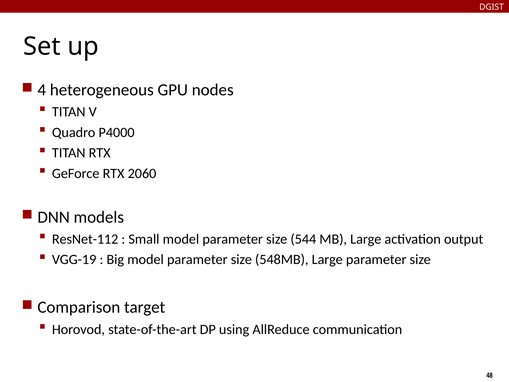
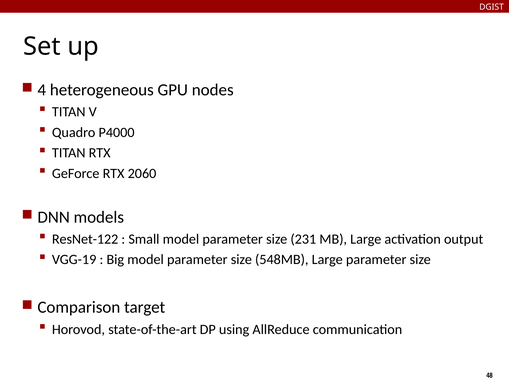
ResNet-112: ResNet-112 -> ResNet-122
544: 544 -> 231
